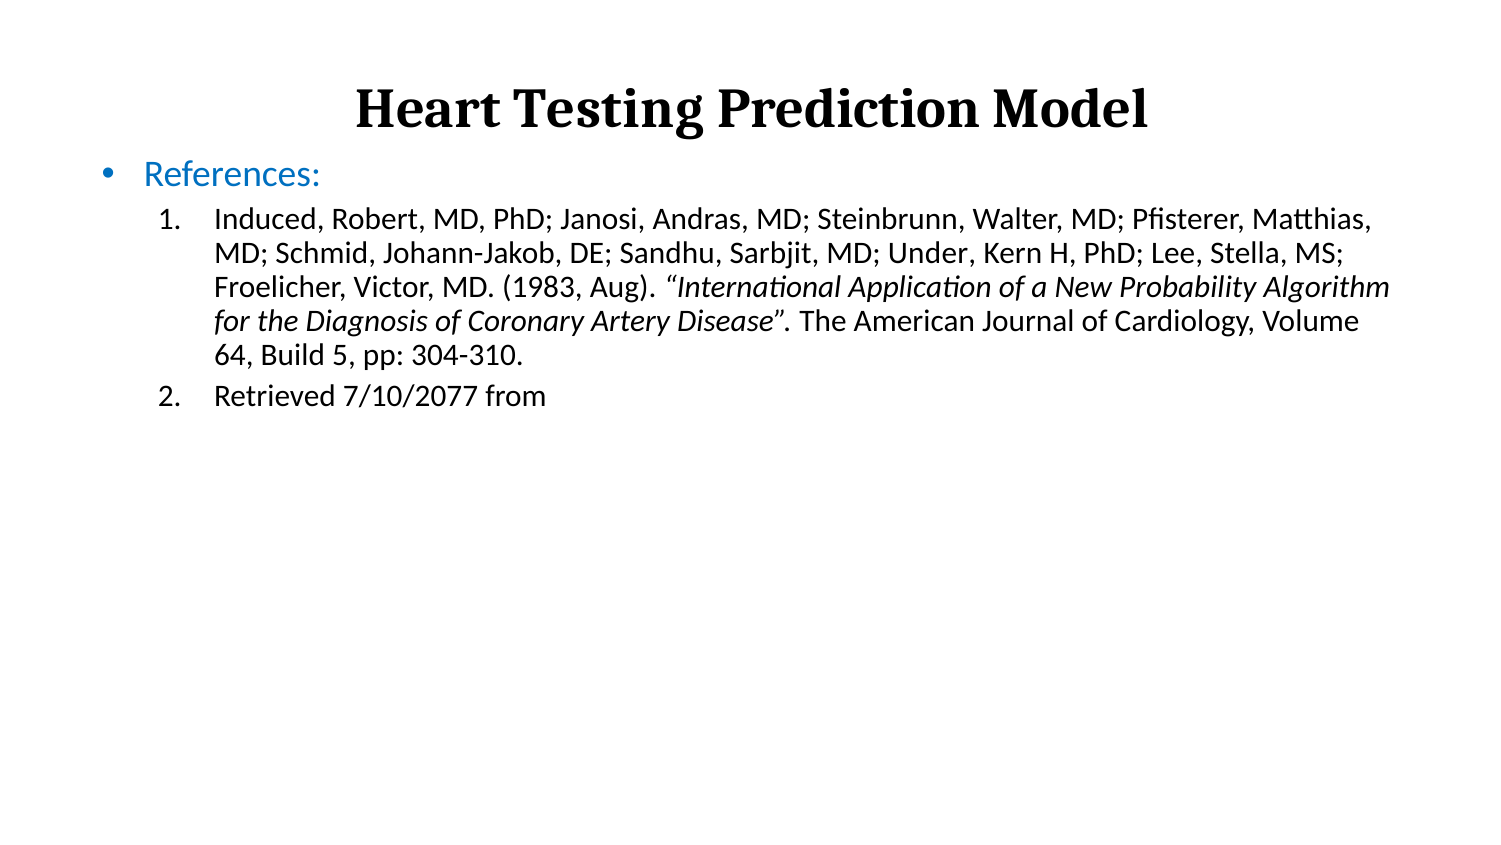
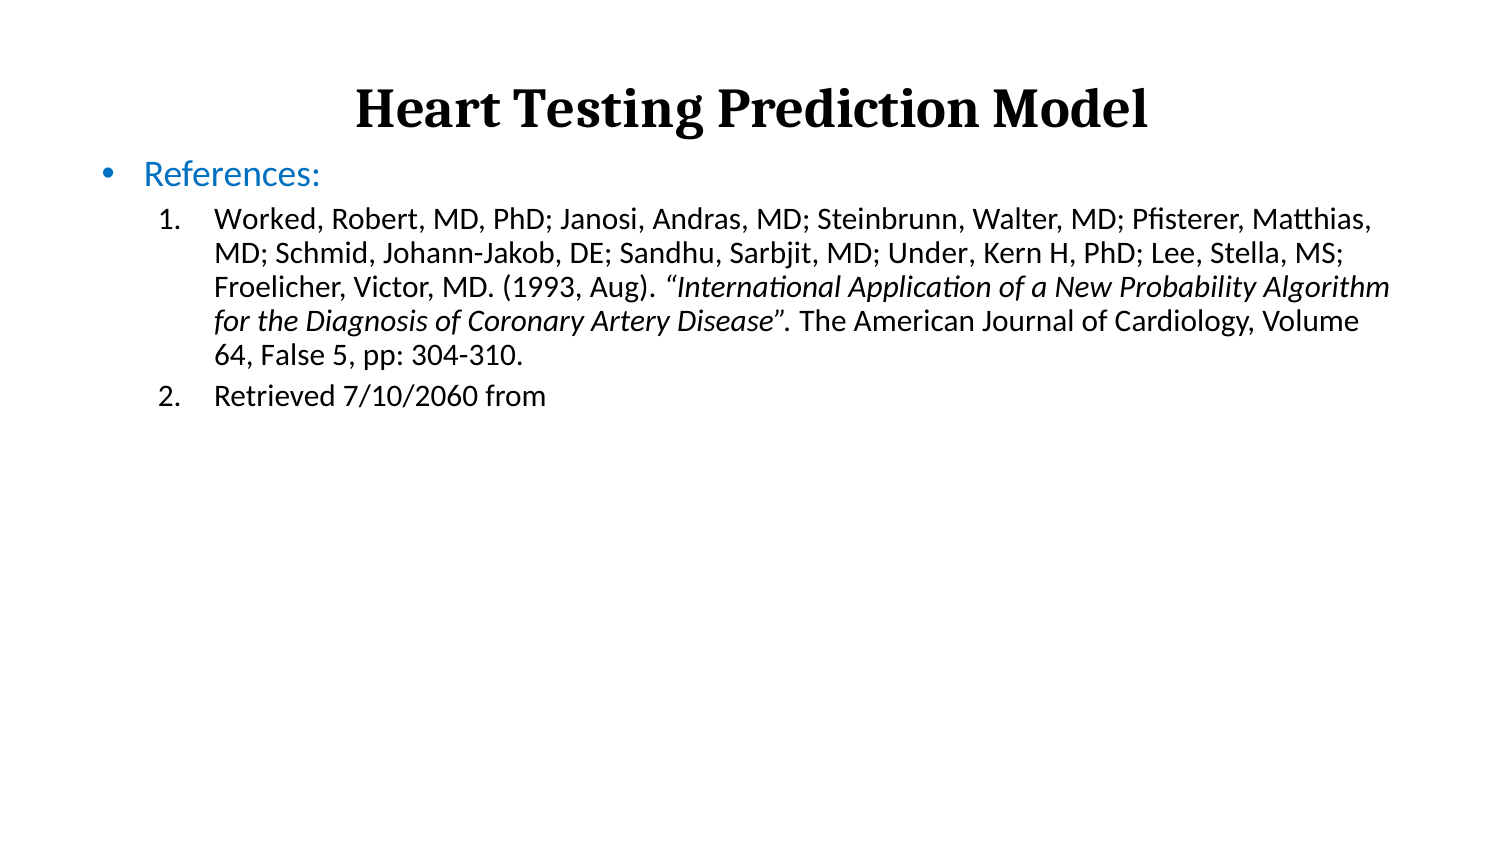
Induced: Induced -> Worked
1983: 1983 -> 1993
Build: Build -> False
7/10/2077: 7/10/2077 -> 7/10/2060
